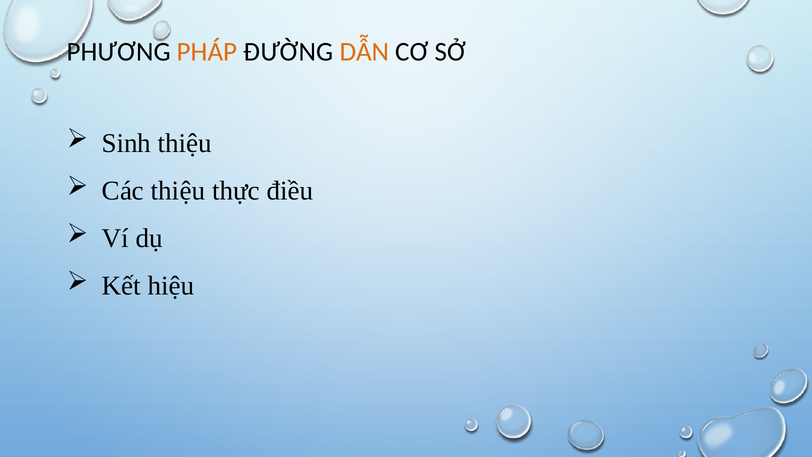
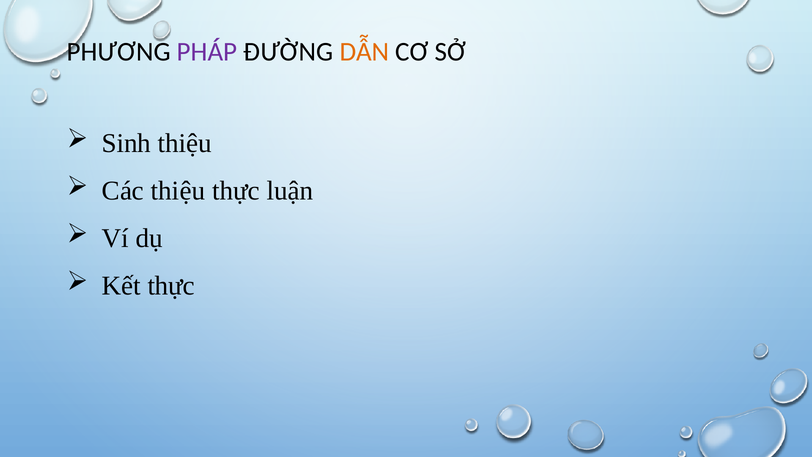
PHÁP colour: orange -> purple
điều: điều -> luận
Kết hiệu: hiệu -> thực
